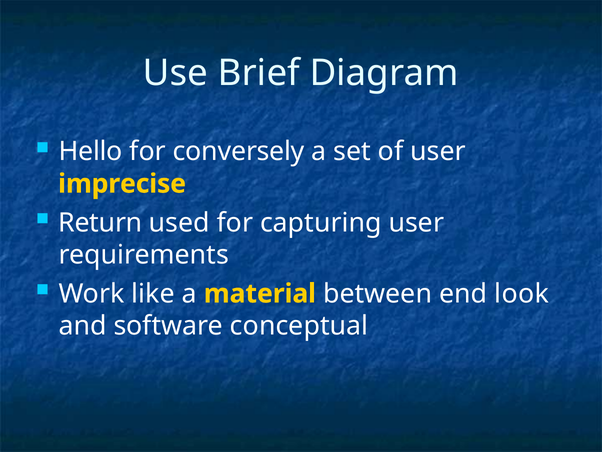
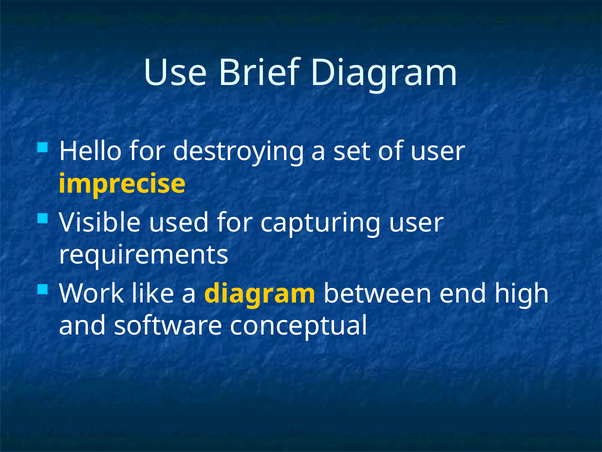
conversely: conversely -> destroying
Return: Return -> Visible
a material: material -> diagram
look: look -> high
